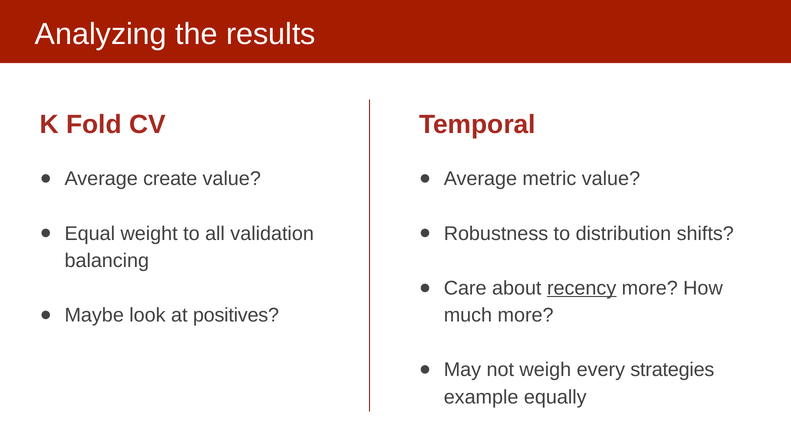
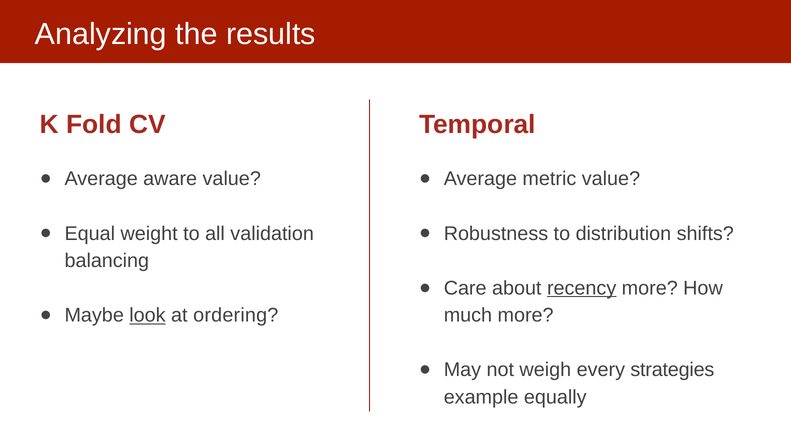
create: create -> aware
look underline: none -> present
positives: positives -> ordering
